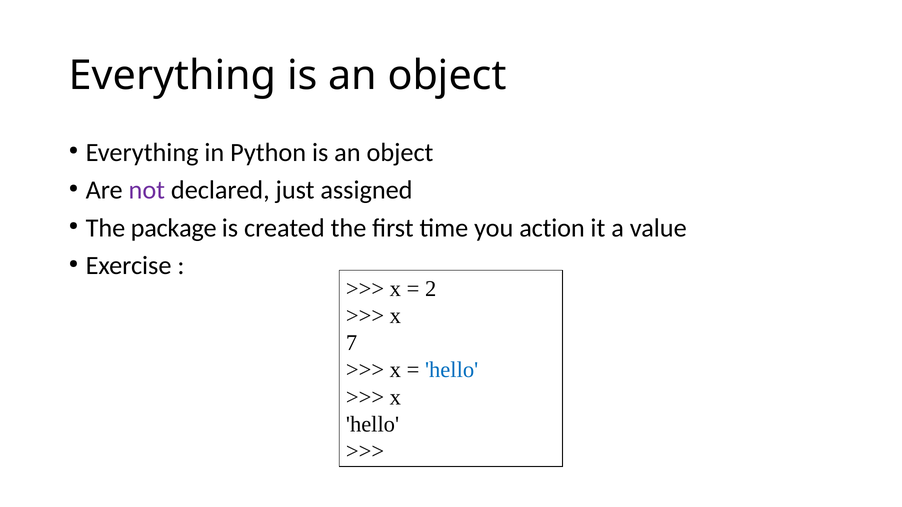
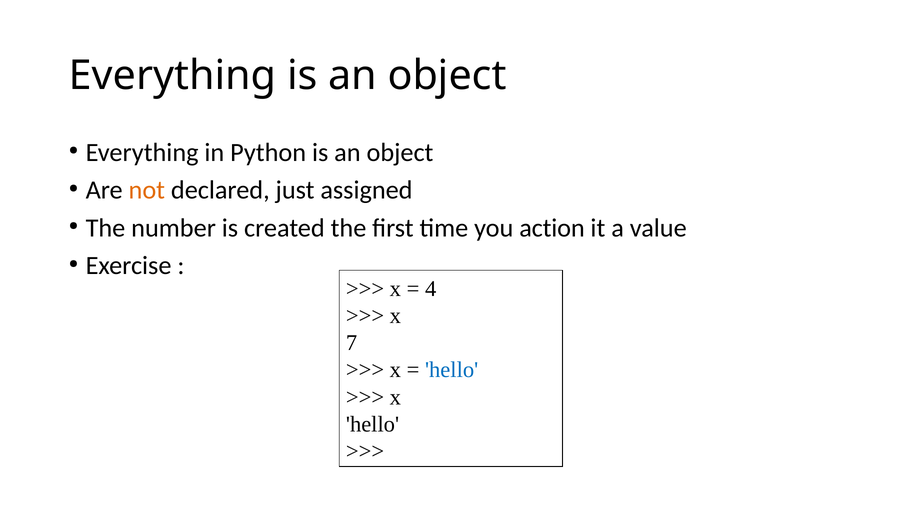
not colour: purple -> orange
package: package -> number
2: 2 -> 4
